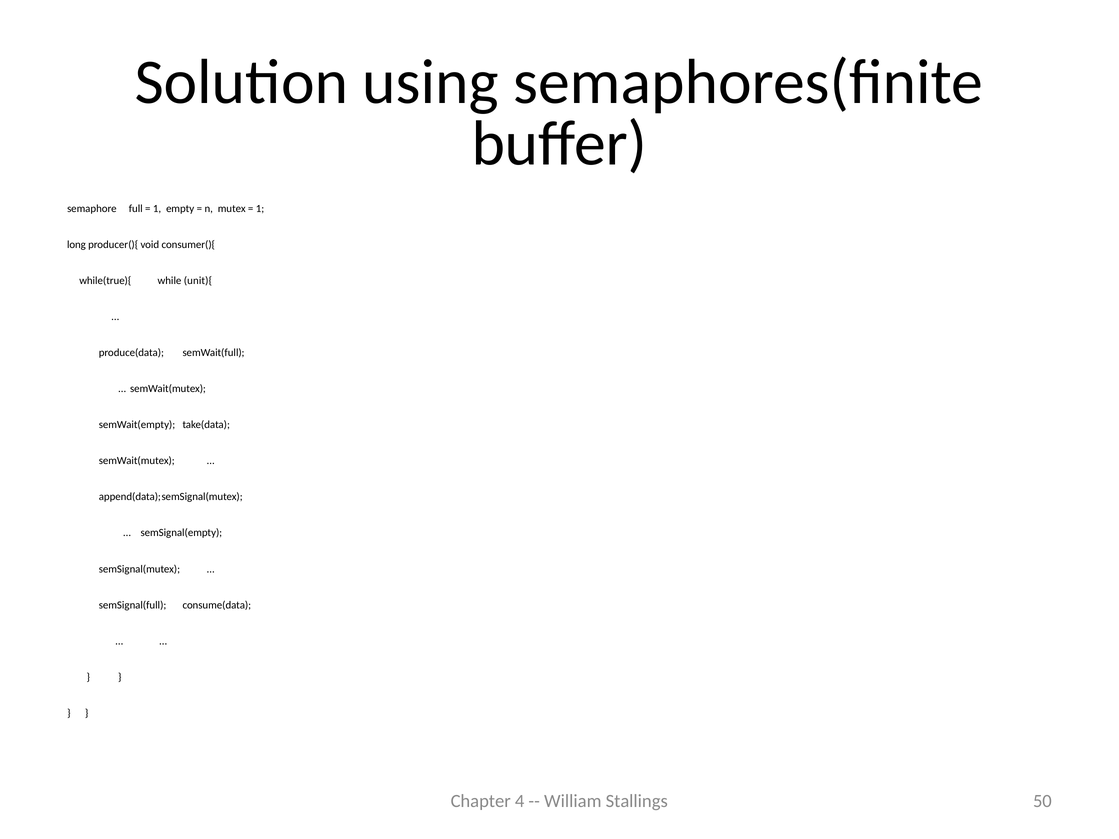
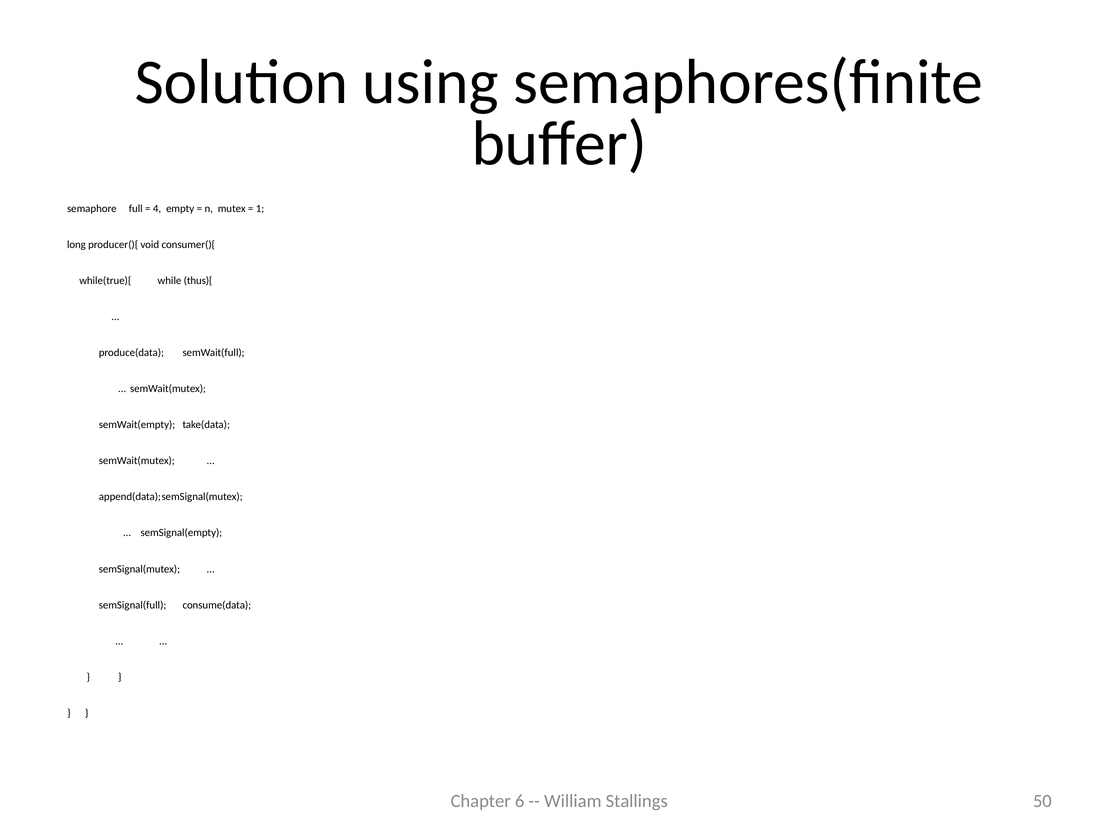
1 at (157, 209): 1 -> 4
unit){: unit){ -> thus){
4: 4 -> 6
